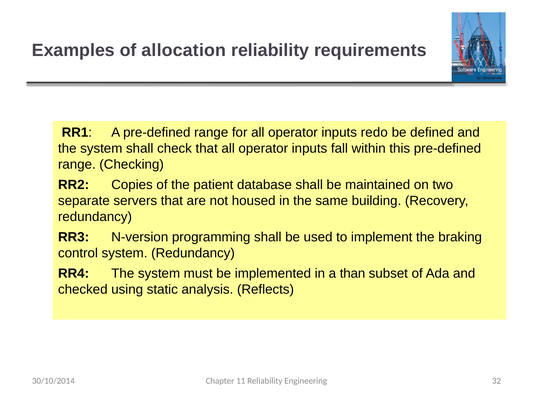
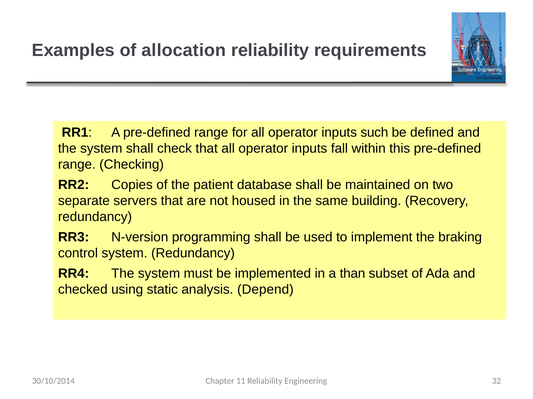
redo: redo -> such
Reflects: Reflects -> Depend
